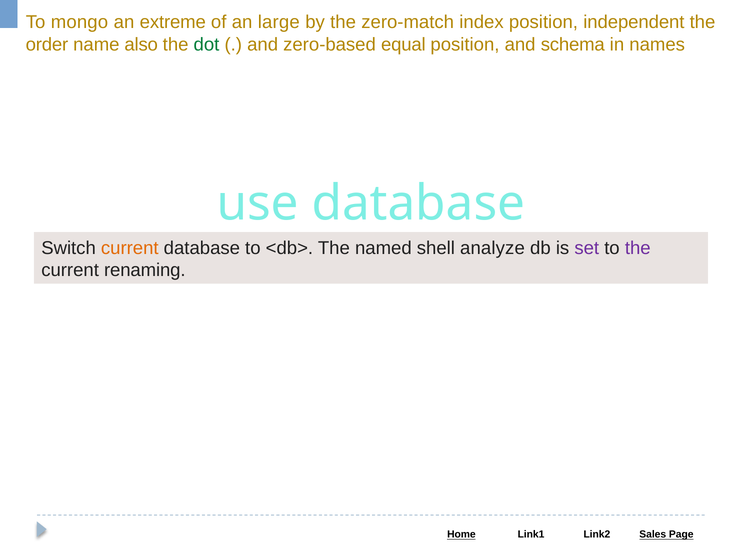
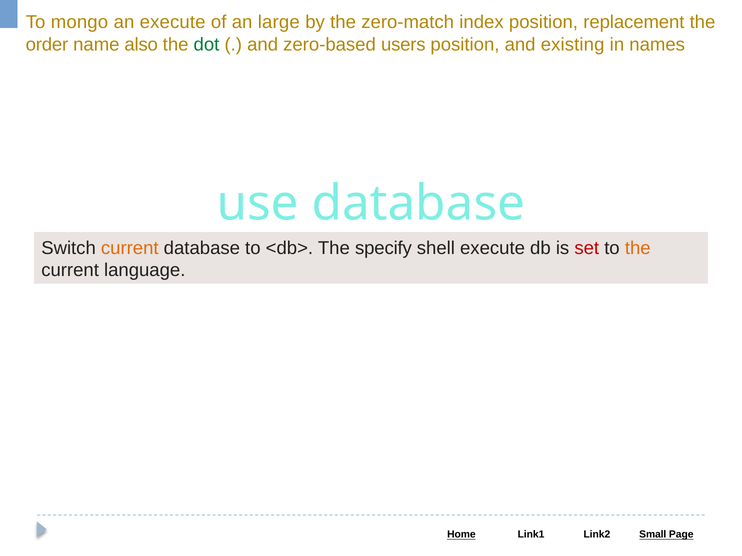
an extreme: extreme -> execute
independent: independent -> replacement
equal: equal -> users
schema: schema -> existing
named: named -> specify
shell analyze: analyze -> execute
set colour: purple -> red
the at (638, 248) colour: purple -> orange
renaming: renaming -> language
Sales: Sales -> Small
